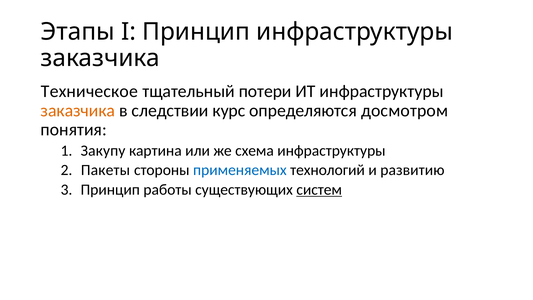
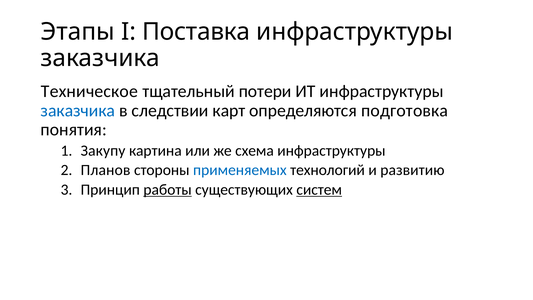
I Принцип: Принцип -> Поставка
заказчика at (78, 111) colour: orange -> blue
курс: курс -> карт
досмотром: досмотром -> подготовка
Пакеты: Пакеты -> Планов
работы underline: none -> present
